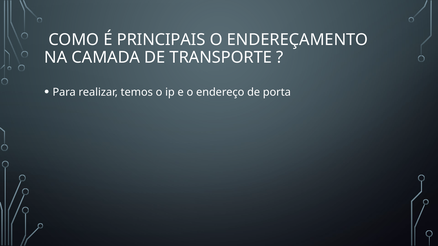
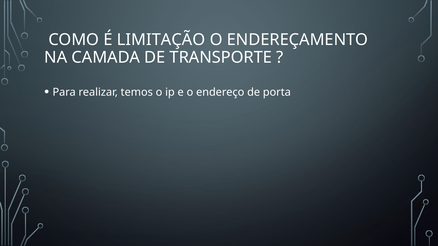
PRINCIPAIS: PRINCIPAIS -> LIMITAÇÃO
